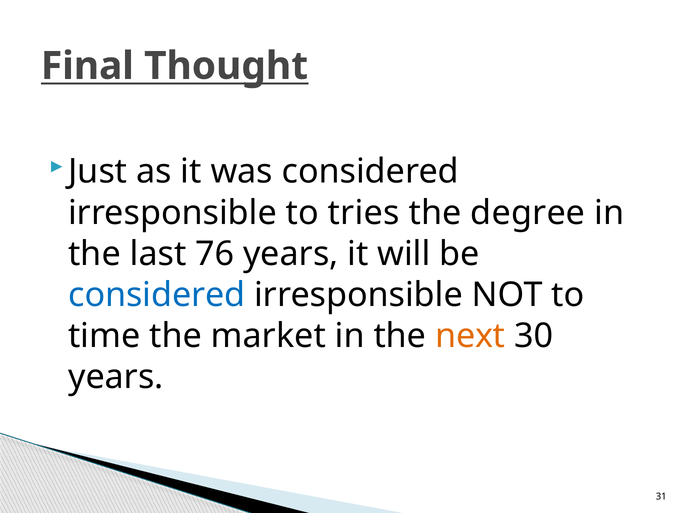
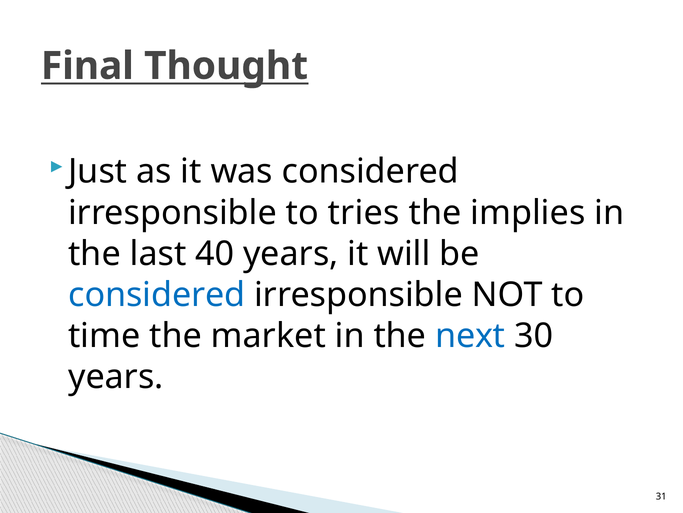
degree: degree -> implies
76: 76 -> 40
next colour: orange -> blue
